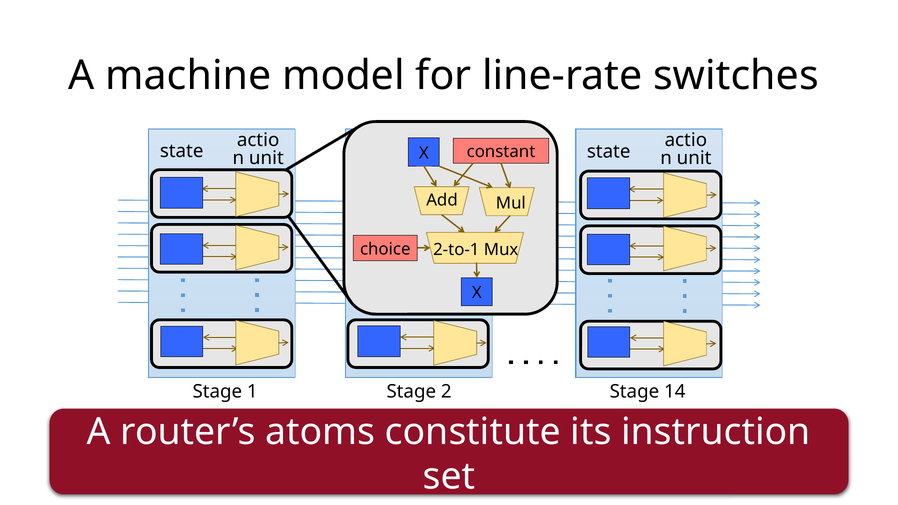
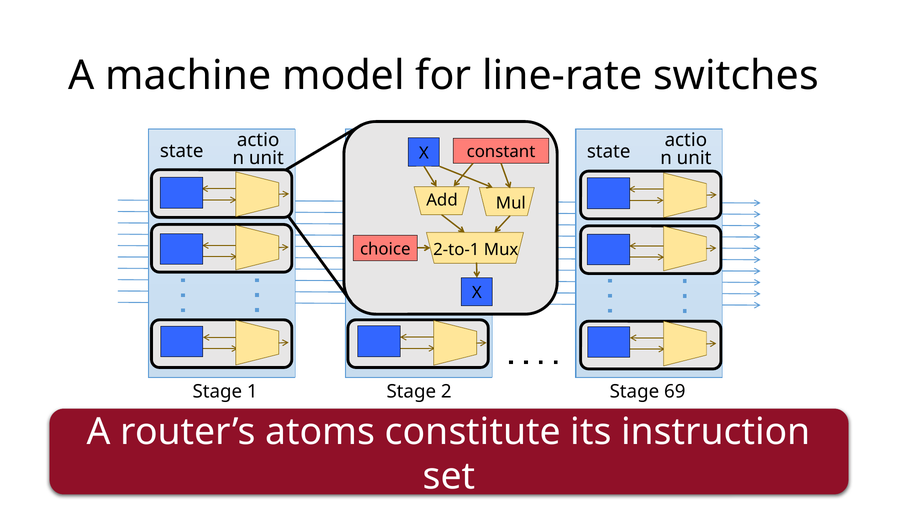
14: 14 -> 69
